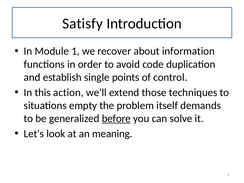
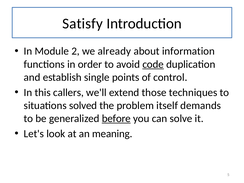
1: 1 -> 2
recover: recover -> already
code underline: none -> present
action: action -> callers
empty: empty -> solved
